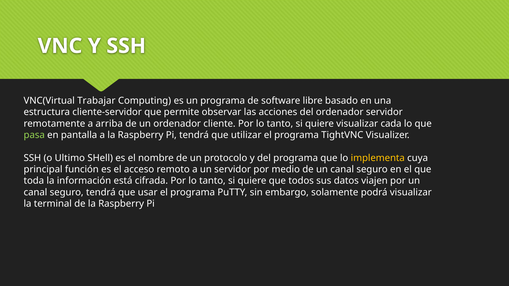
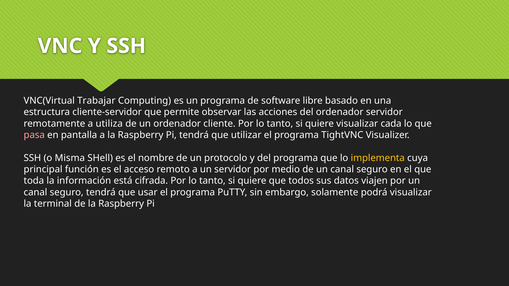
arriba: arriba -> utiliza
pasa colour: light green -> pink
Ultimo: Ultimo -> Misma
